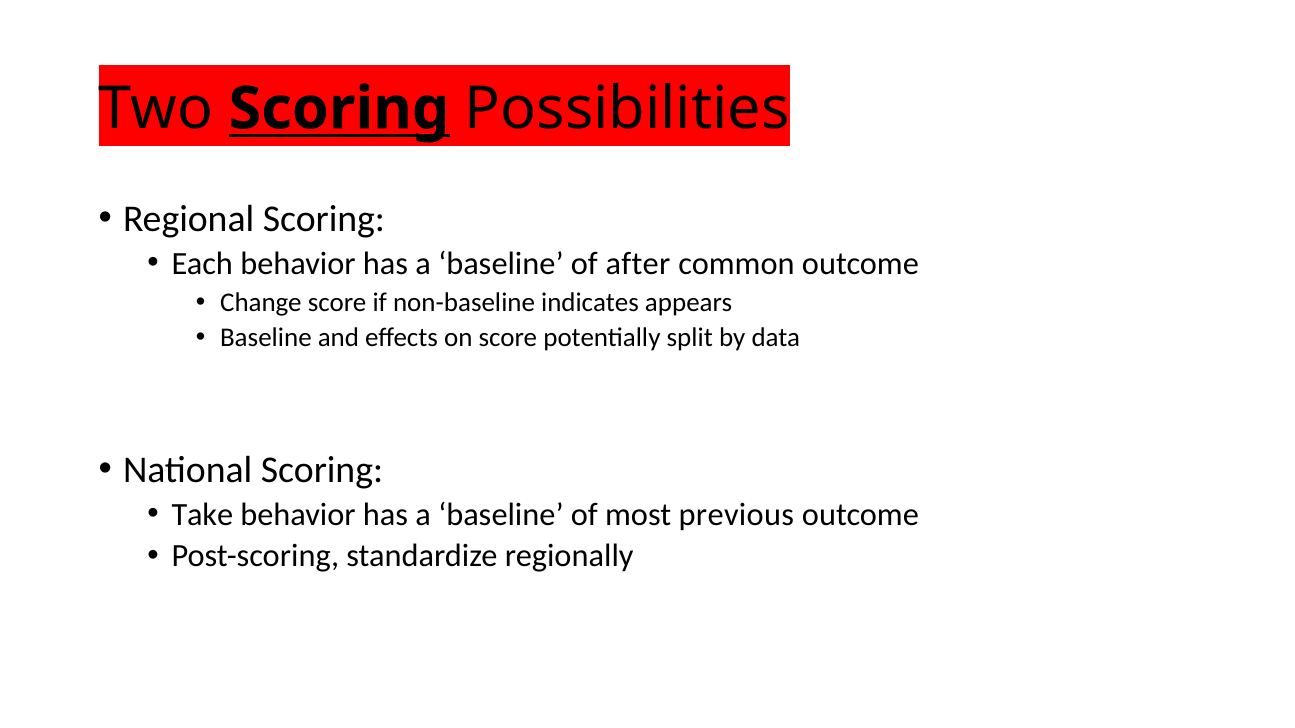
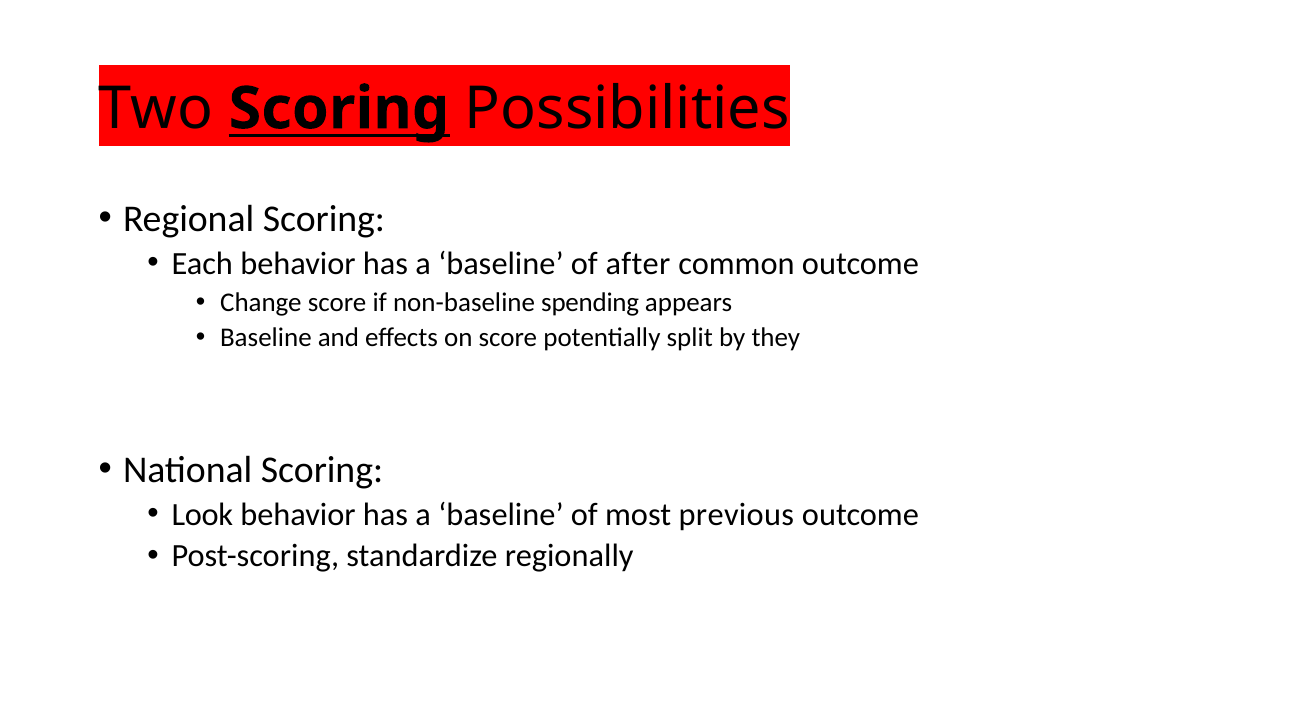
indicates: indicates -> spending
data: data -> they
Take: Take -> Look
